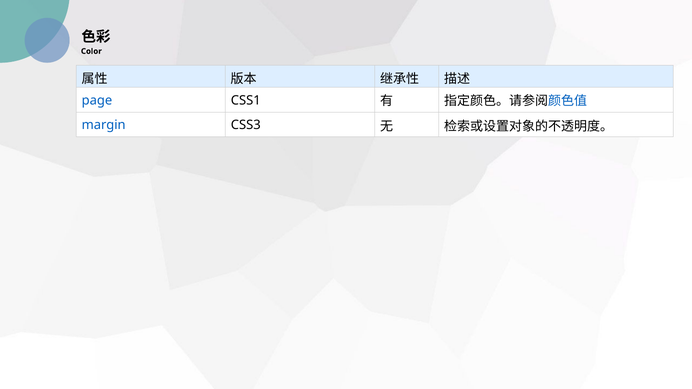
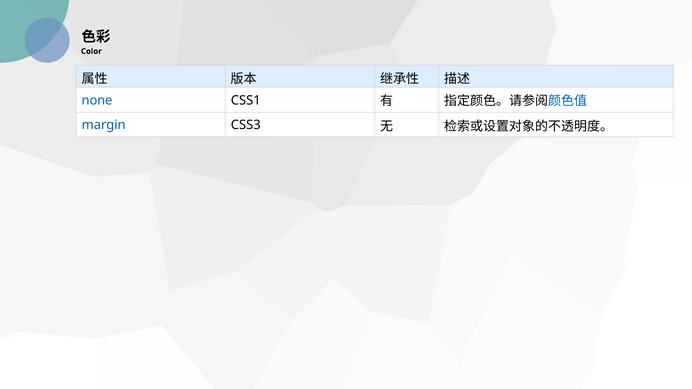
page: page -> none
